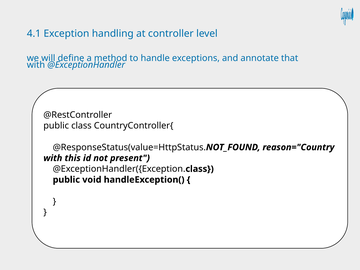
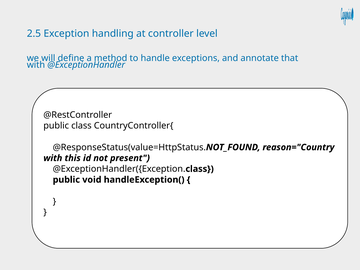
4.1: 4.1 -> 2.5
